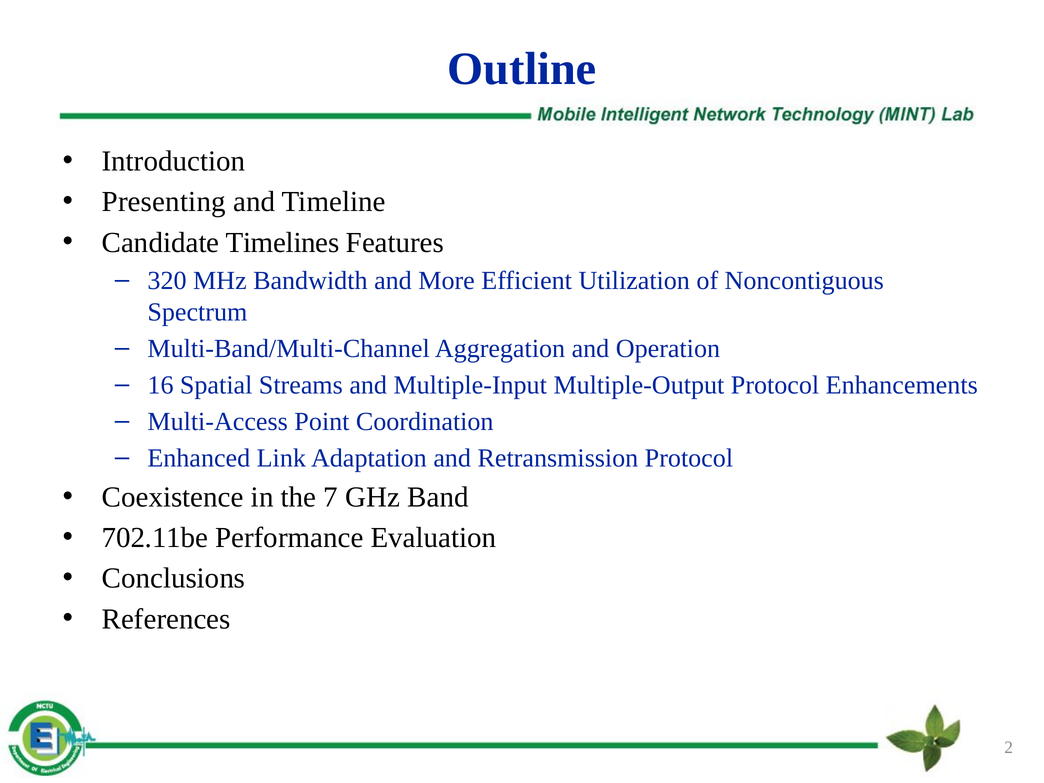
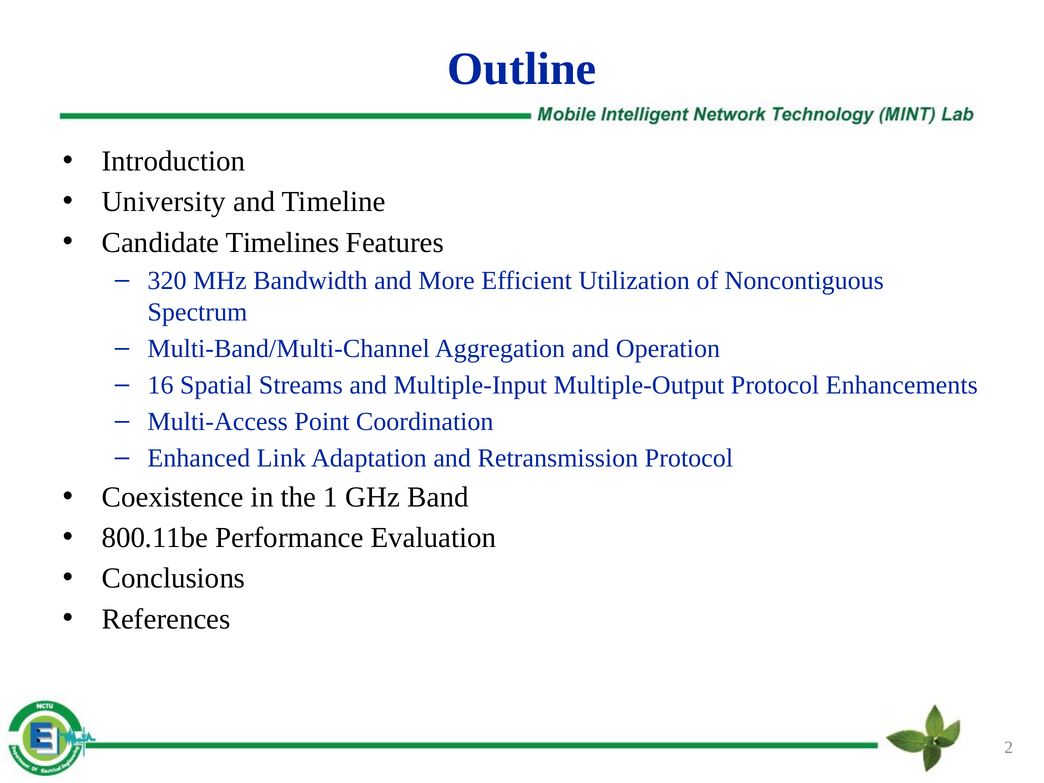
Presenting: Presenting -> University
7: 7 -> 1
702.11be: 702.11be -> 800.11be
